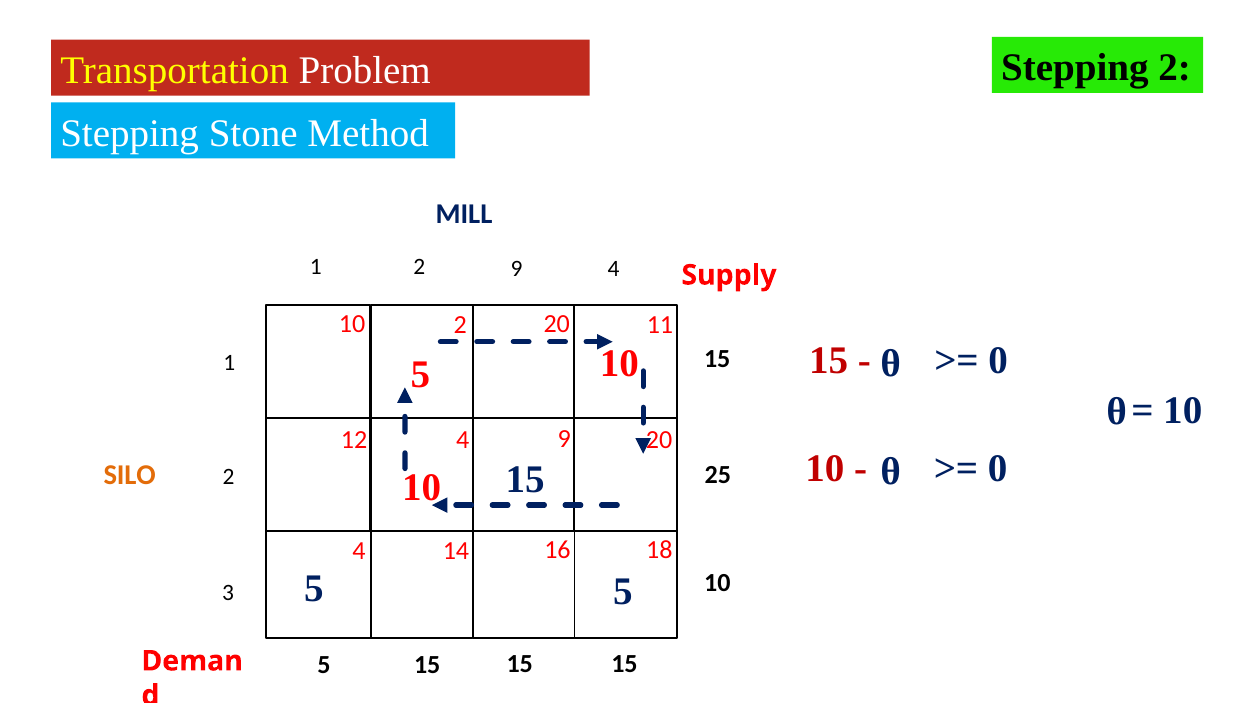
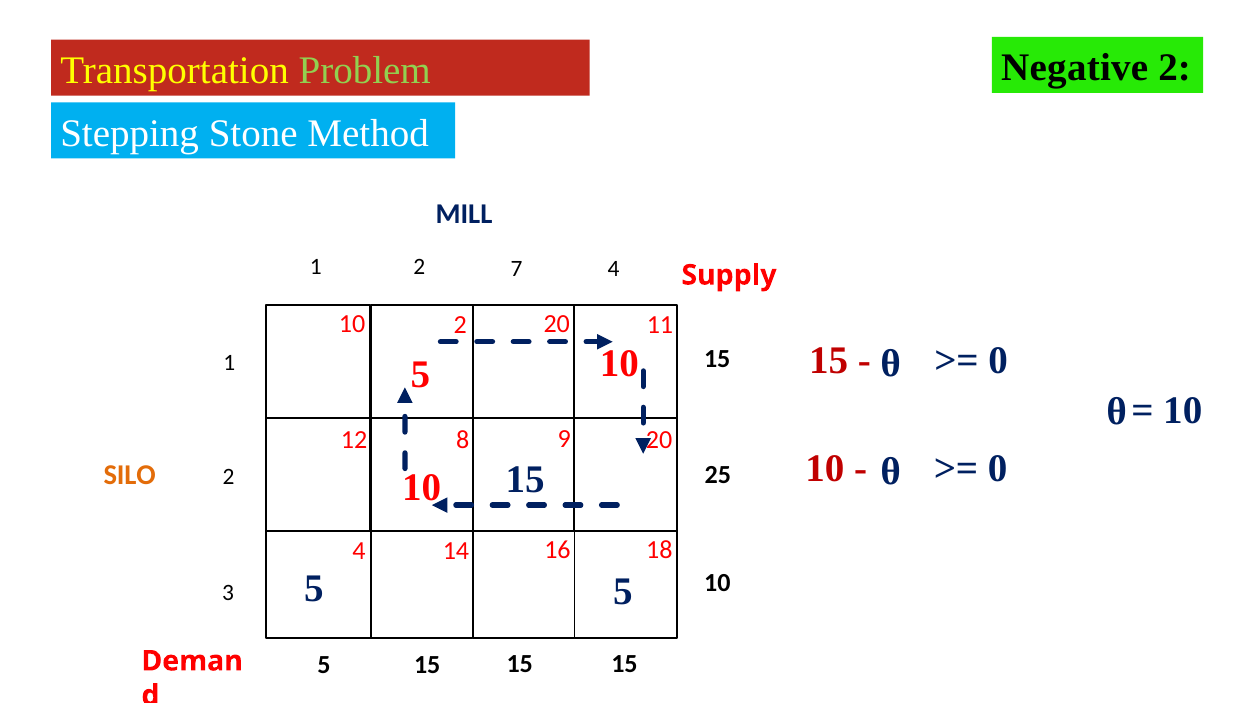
Stepping at (1075, 68): Stepping -> Negative
Problem colour: white -> light green
2 9: 9 -> 7
12 4: 4 -> 8
